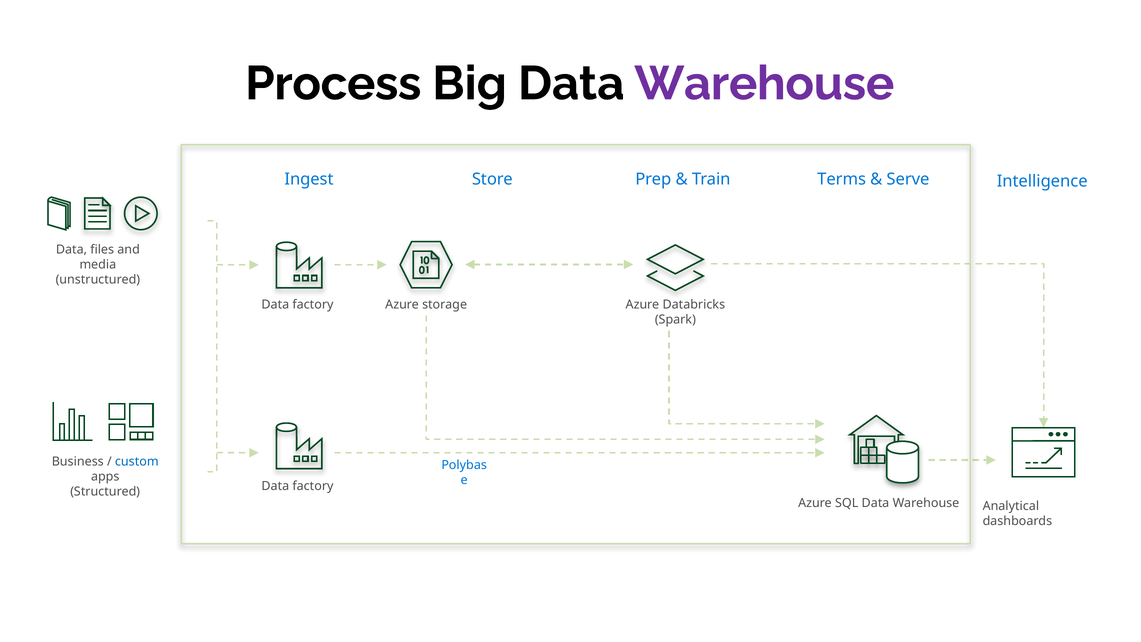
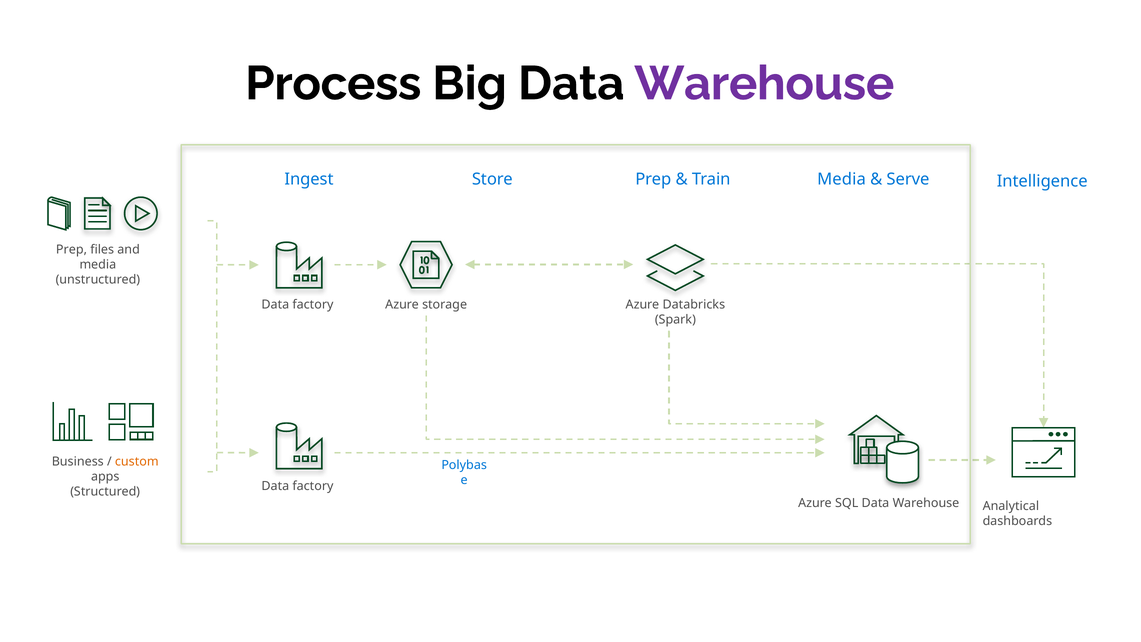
Terms at (842, 179): Terms -> Media
Data at (71, 250): Data -> Prep
custom colour: blue -> orange
